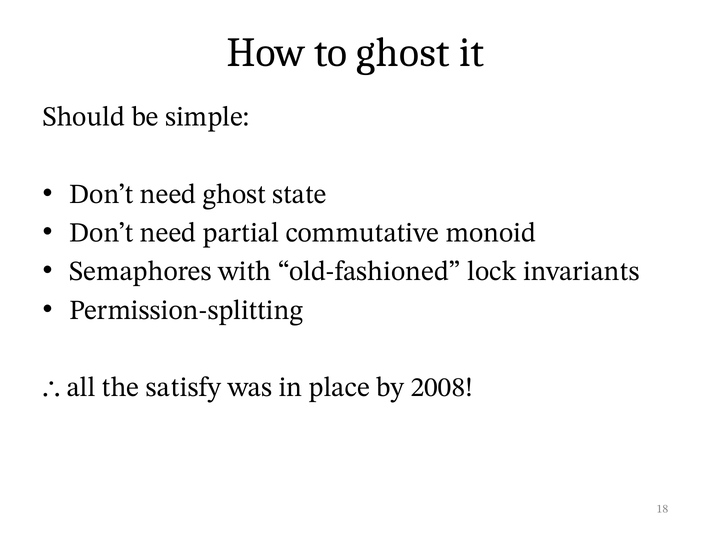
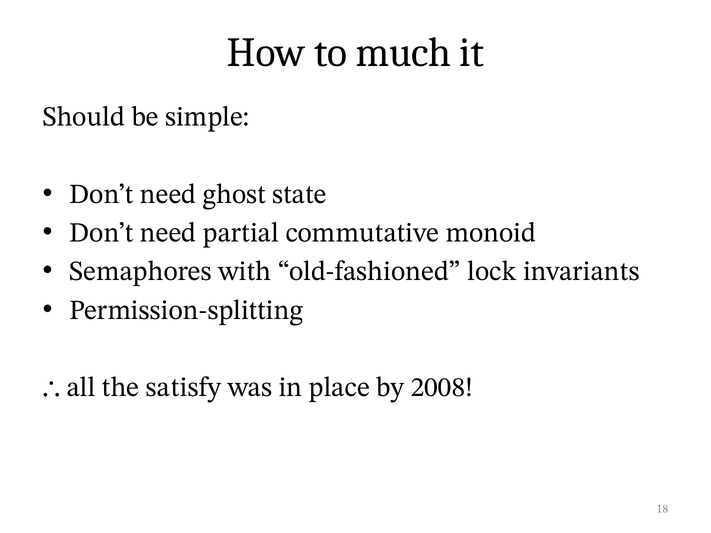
to ghost: ghost -> much
